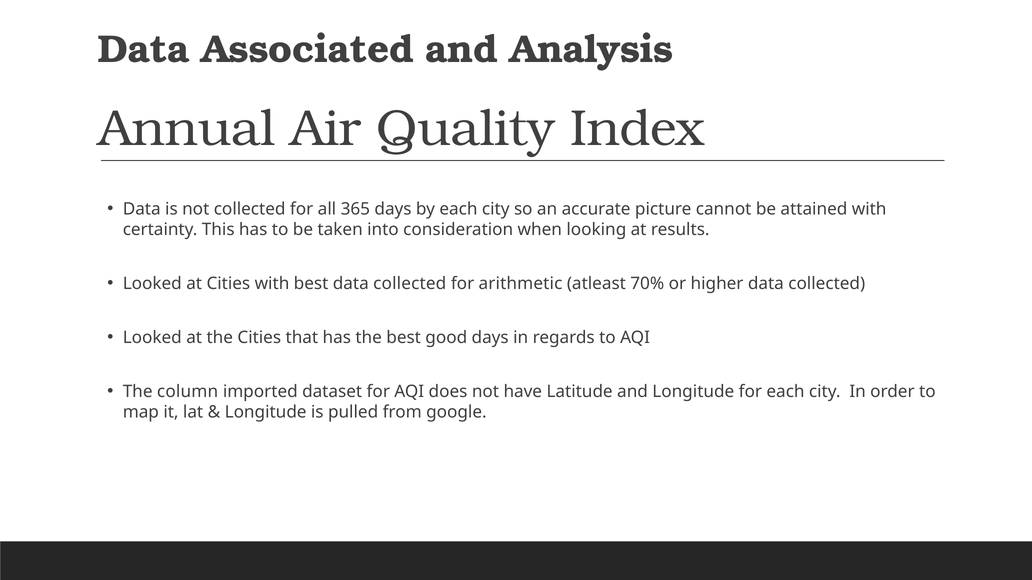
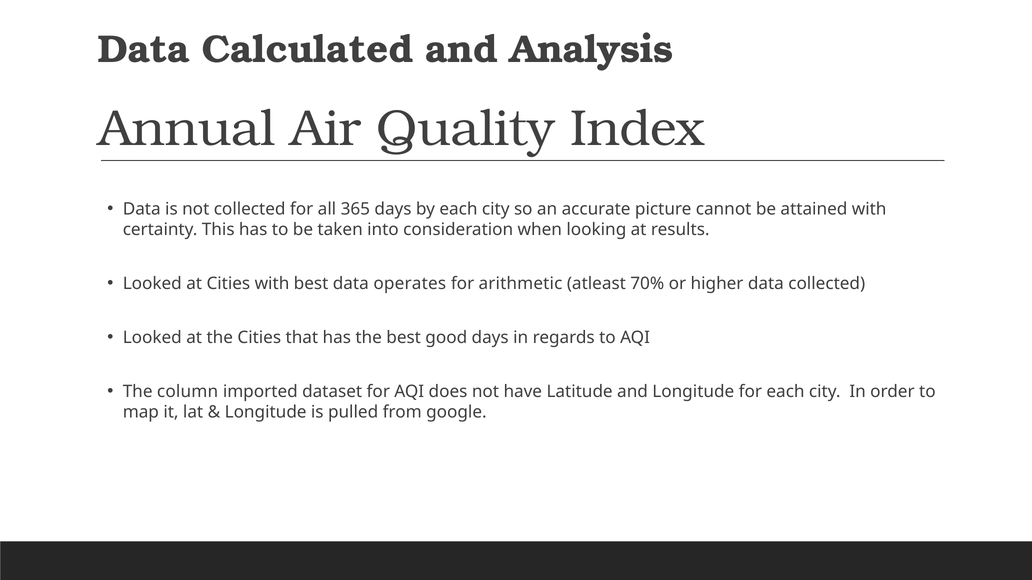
Associated: Associated -> Calculated
best data collected: collected -> operates
